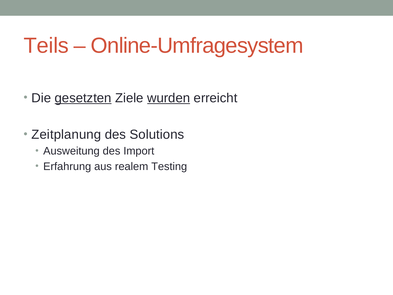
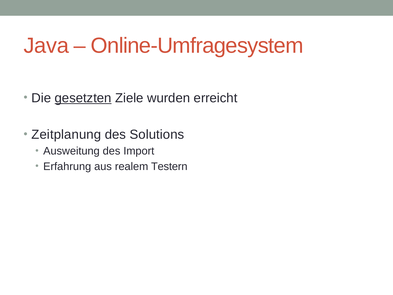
Teils: Teils -> Java
wurden underline: present -> none
Testing: Testing -> Testern
